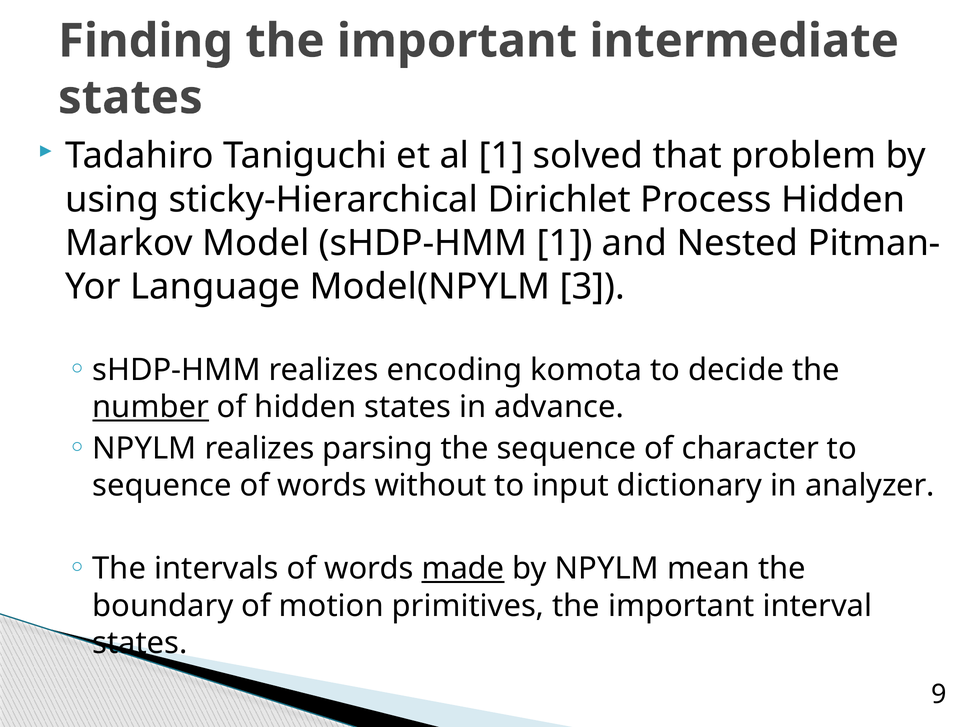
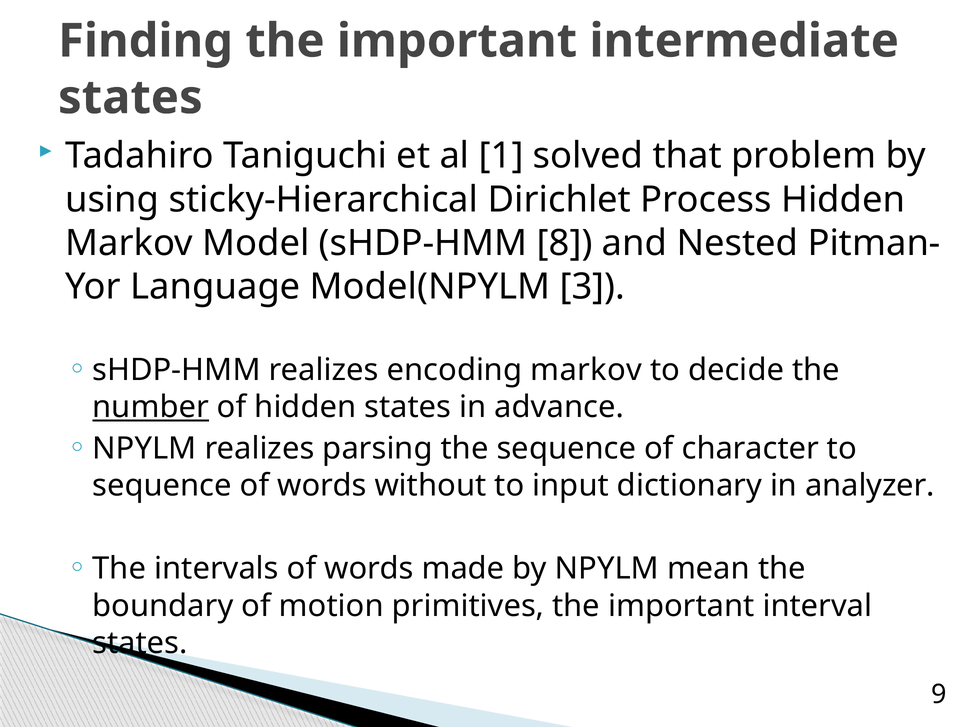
sHDP-HMM 1: 1 -> 8
encoding komota: komota -> markov
made underline: present -> none
